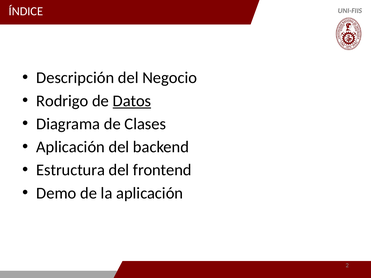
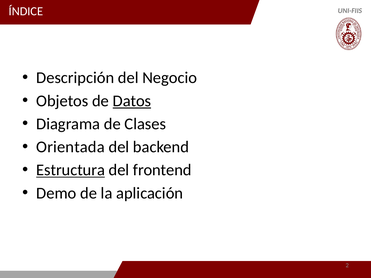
Rodrigo: Rodrigo -> Objetos
Aplicación at (71, 147): Aplicación -> Orientada
Estructura underline: none -> present
